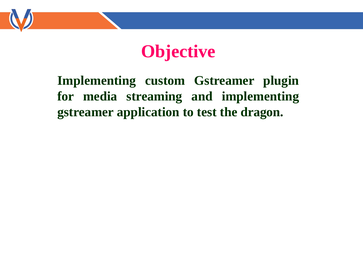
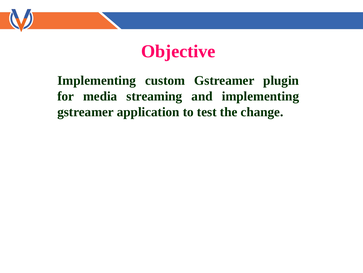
dragon: dragon -> change
